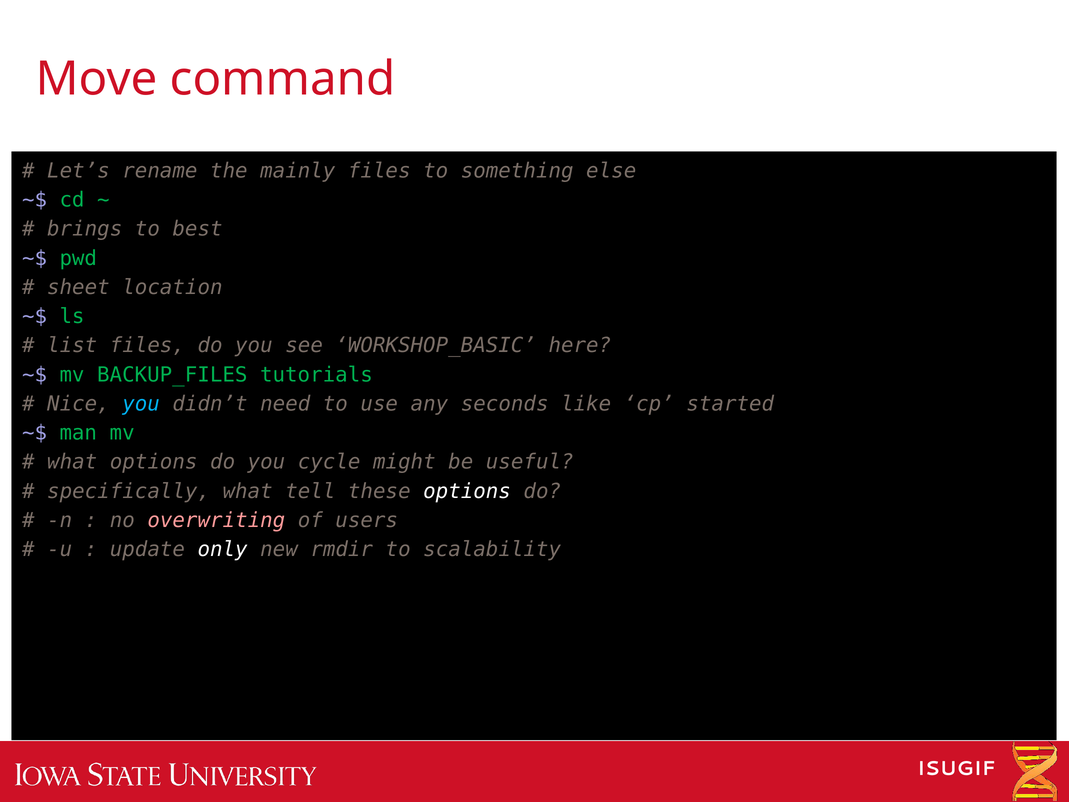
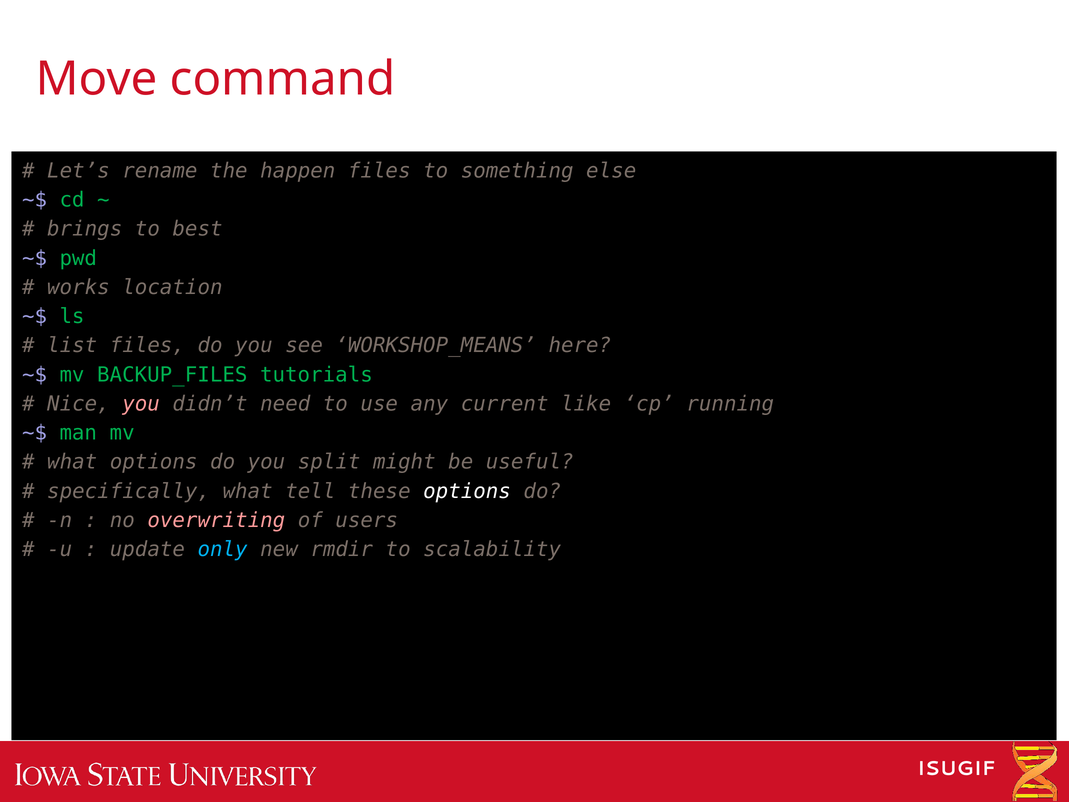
mainly: mainly -> happen
sheet: sheet -> works
WORKSHOP_BASIC: WORKSHOP_BASIC -> WORKSHOP_MEANS
you at (141, 404) colour: light blue -> pink
seconds: seconds -> current
started: started -> running
cycle: cycle -> split
only colour: white -> light blue
